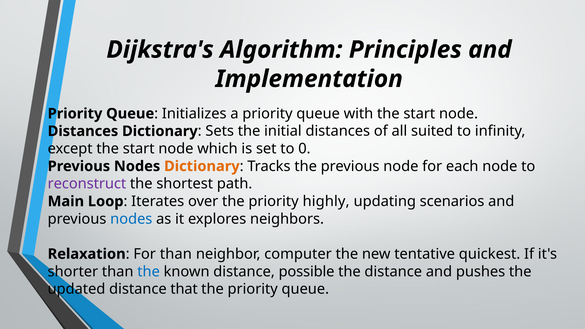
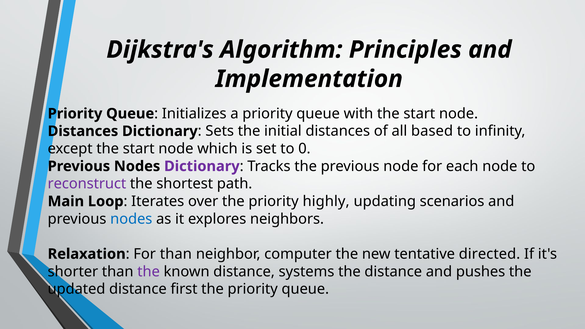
suited: suited -> based
Dictionary at (202, 166) colour: orange -> purple
quickest: quickest -> directed
the at (149, 272) colour: blue -> purple
possible: possible -> systems
that: that -> first
